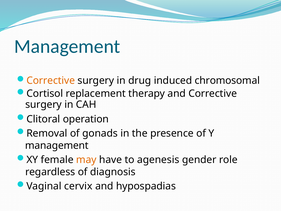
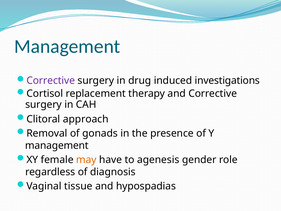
Corrective at (51, 81) colour: orange -> purple
chromosomal: chromosomal -> investigations
operation: operation -> approach
cervix: cervix -> tissue
